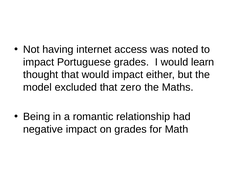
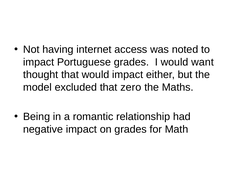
learn: learn -> want
